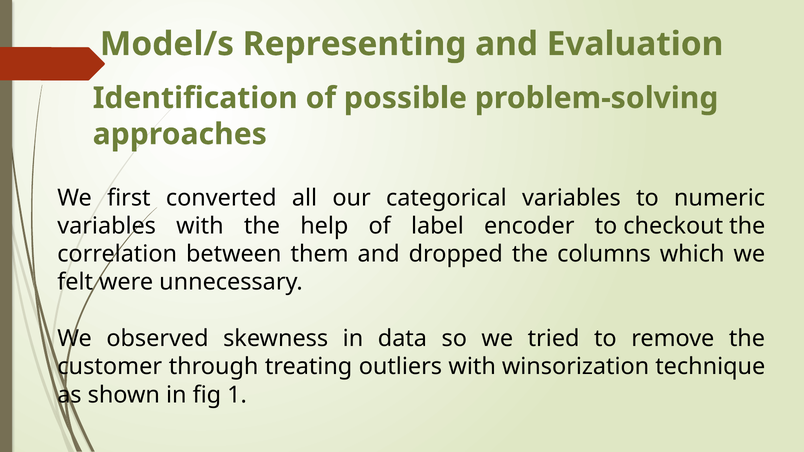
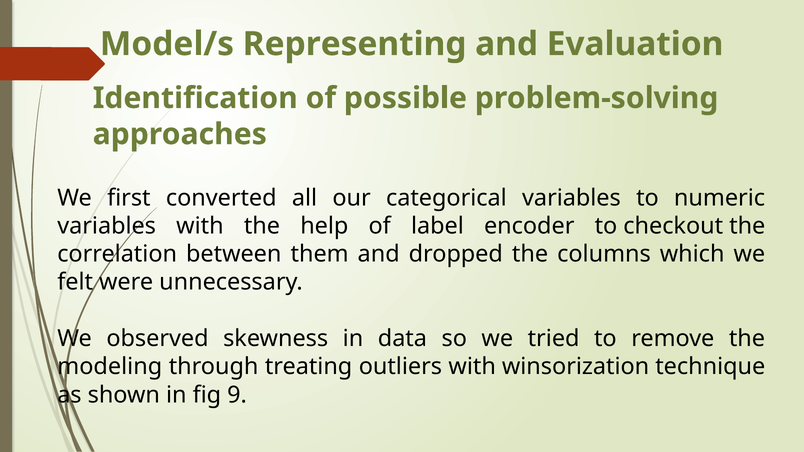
customer: customer -> modeling
1: 1 -> 9
